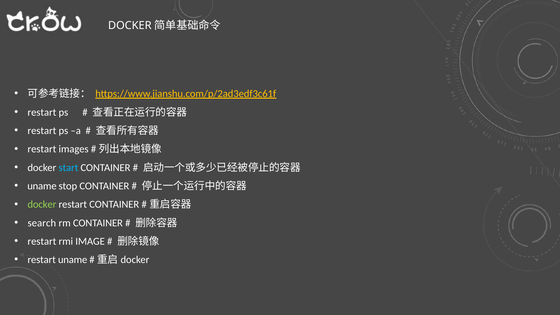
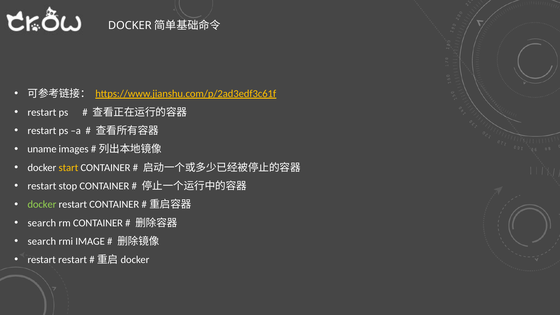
restart at (42, 149): restart -> uname
start colour: light blue -> yellow
uname at (42, 186): uname -> restart
restart at (42, 241): restart -> search
restart uname: uname -> restart
